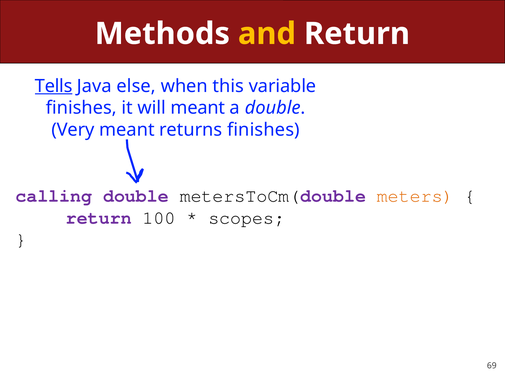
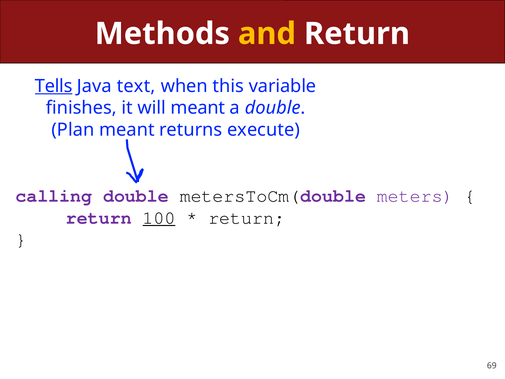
else: else -> text
Very: Very -> Plan
returns finishes: finishes -> execute
meters colour: orange -> purple
100 underline: none -> present
scopes at (247, 218): scopes -> return
